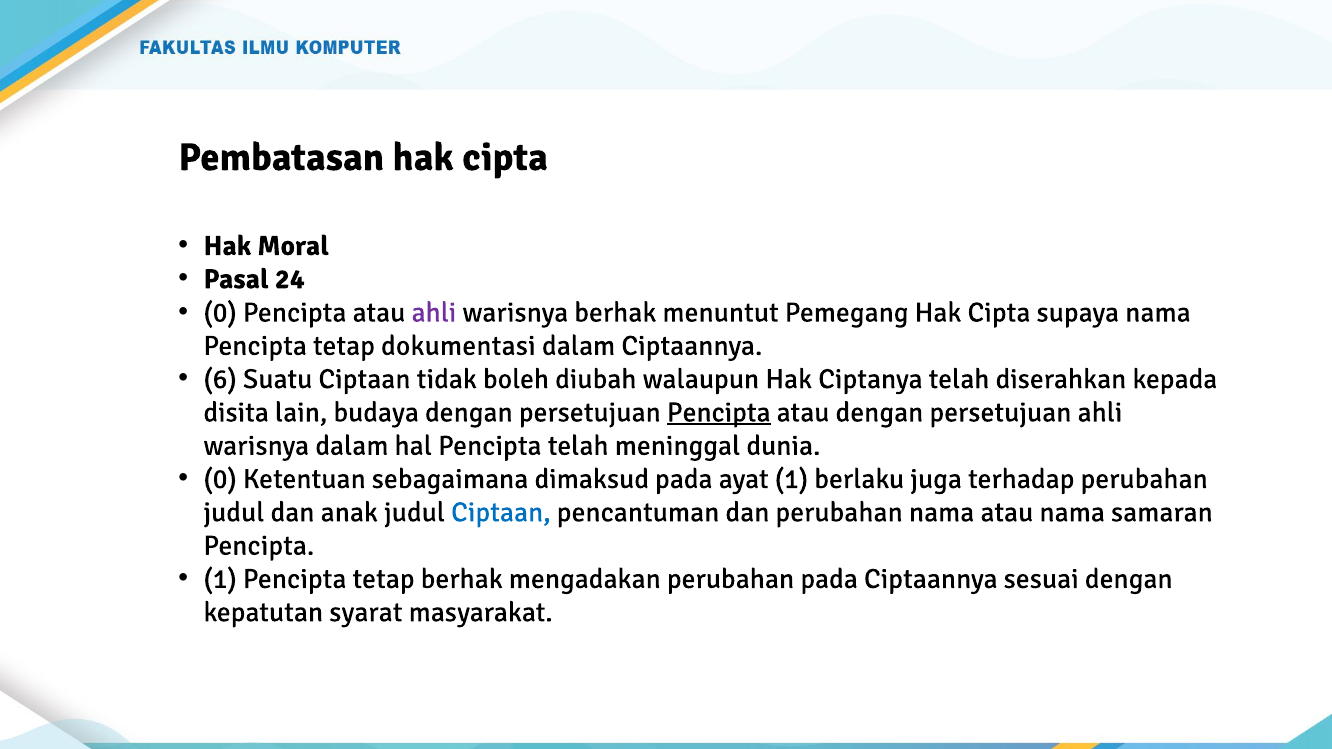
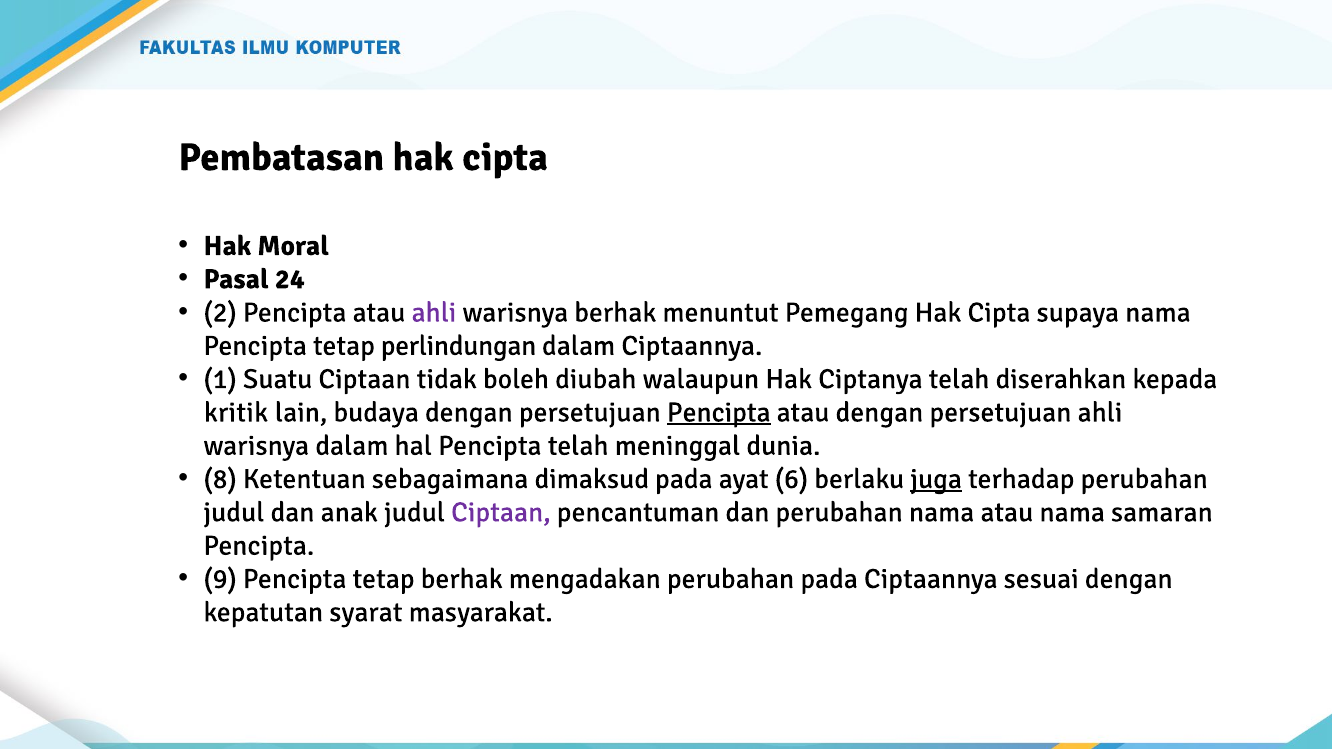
0 at (220, 313): 0 -> 2
dokumentasi: dokumentasi -> perlindungan
6: 6 -> 1
disita: disita -> kritik
0 at (220, 479): 0 -> 8
ayat 1: 1 -> 6
juga underline: none -> present
Ciptaan at (501, 512) colour: blue -> purple
1 at (220, 579): 1 -> 9
